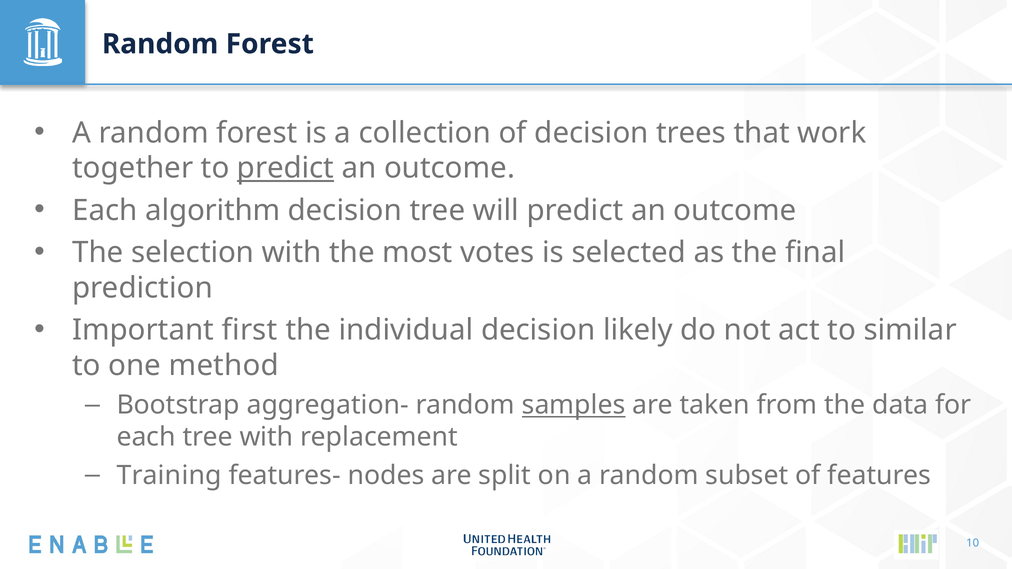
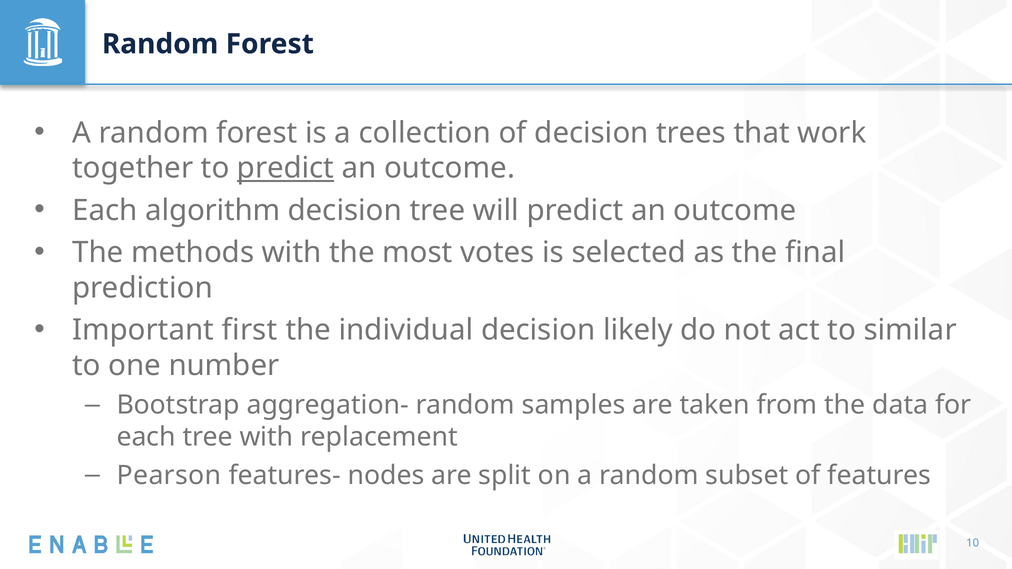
selection: selection -> methods
method: method -> number
samples underline: present -> none
Training: Training -> Pearson
